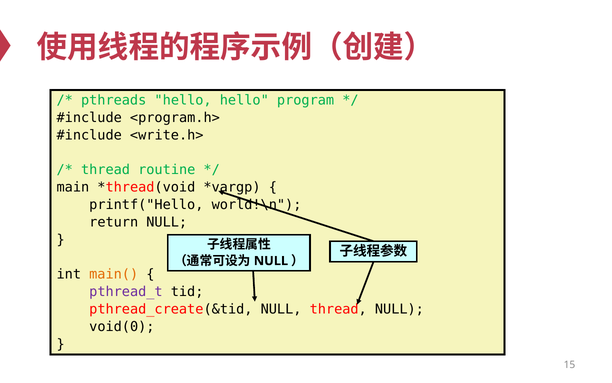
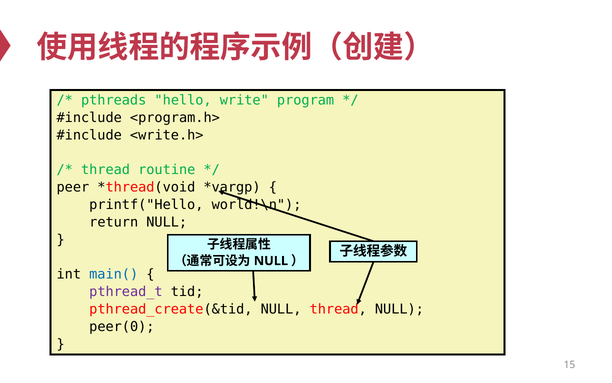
hello hello: hello -> write
main: main -> peer
main( colour: orange -> blue
void(0: void(0 -> peer(0
